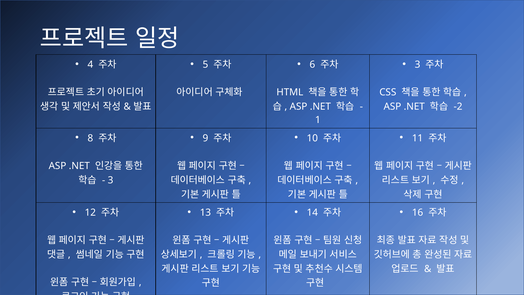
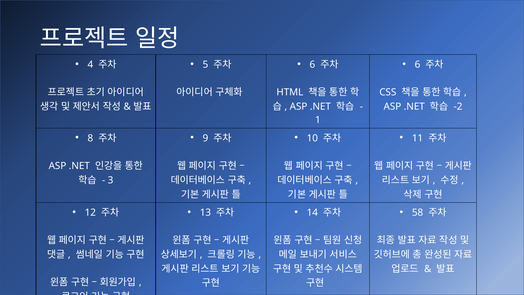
3 at (418, 65): 3 -> 6
16: 16 -> 58
